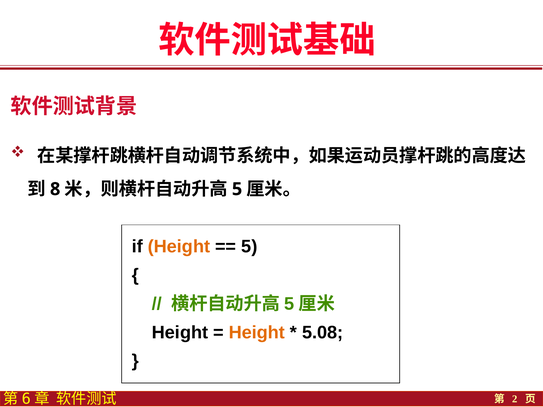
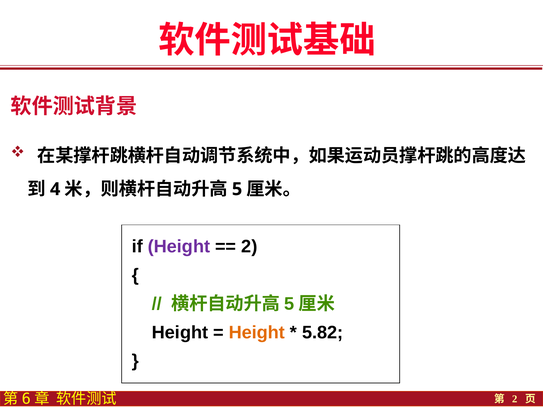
8: 8 -> 4
Height at (179, 247) colour: orange -> purple
5 at (249, 247): 5 -> 2
5.08: 5.08 -> 5.82
